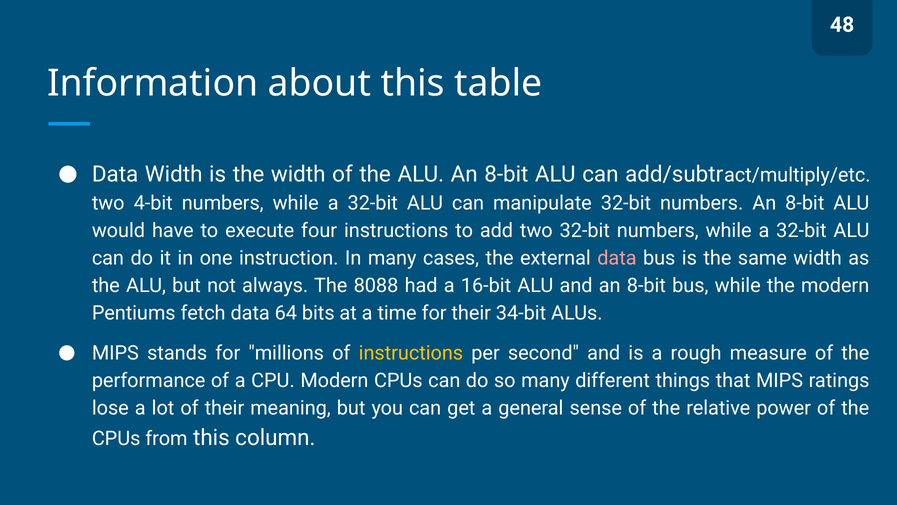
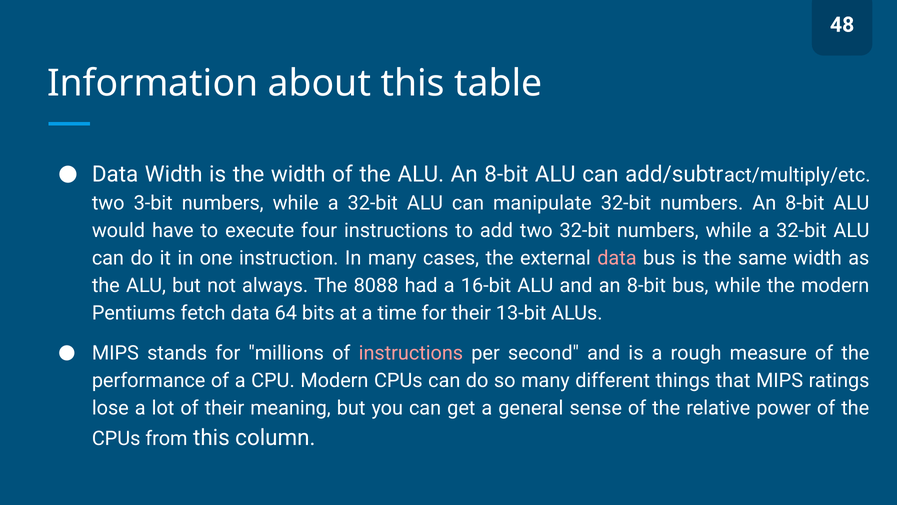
4-bit: 4-bit -> 3-bit
34-bit: 34-bit -> 13-bit
instructions at (411, 353) colour: yellow -> pink
